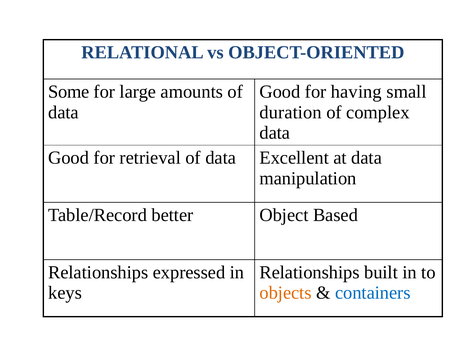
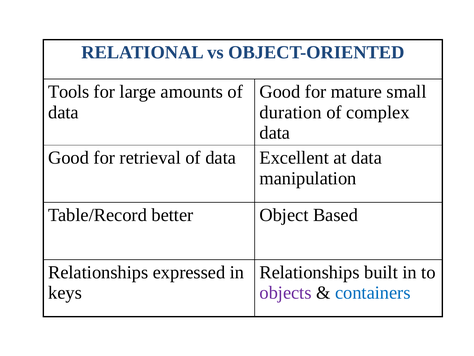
Some: Some -> Tools
having: having -> mature
objects colour: orange -> purple
